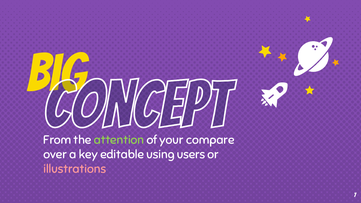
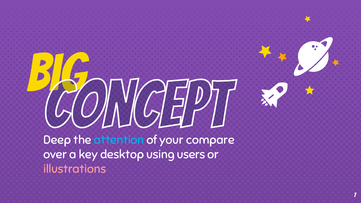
From: From -> Deep
attention colour: light green -> light blue
editable: editable -> desktop
